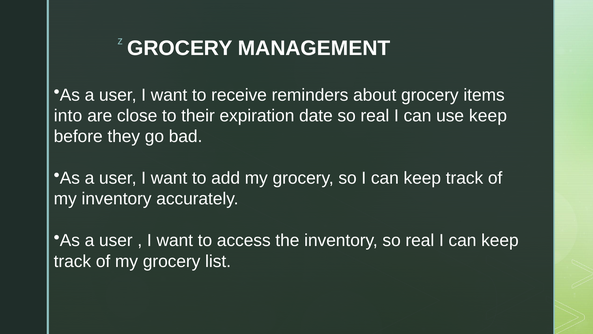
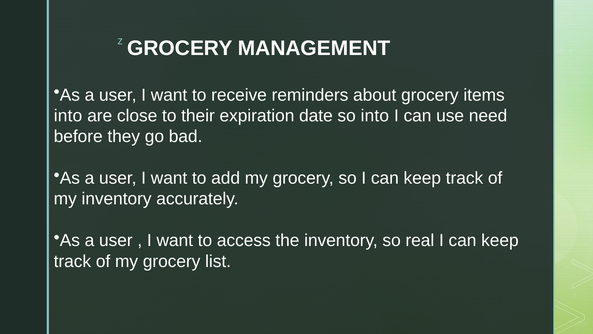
date so real: real -> into
use keep: keep -> need
